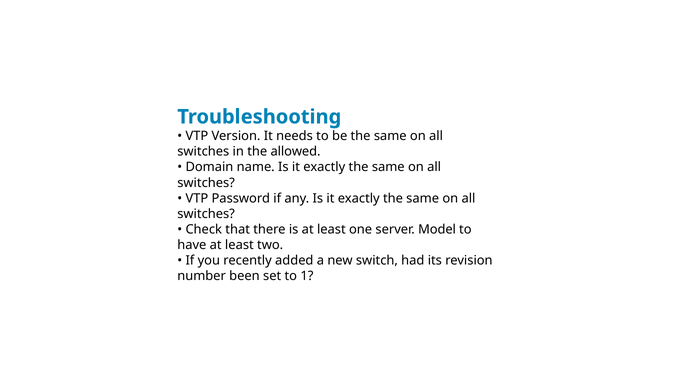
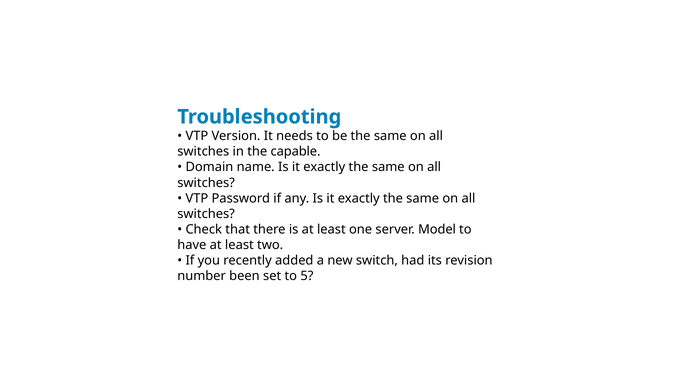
allowed: allowed -> capable
1: 1 -> 5
